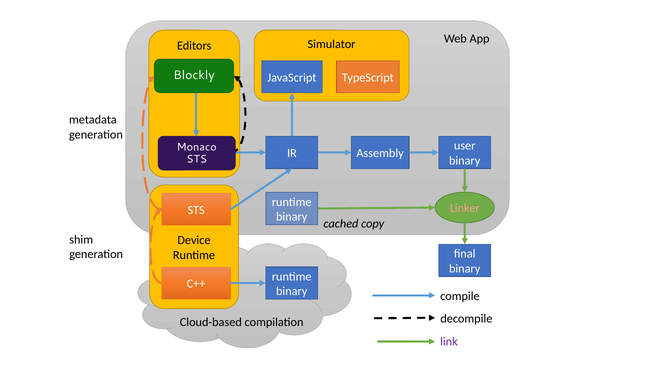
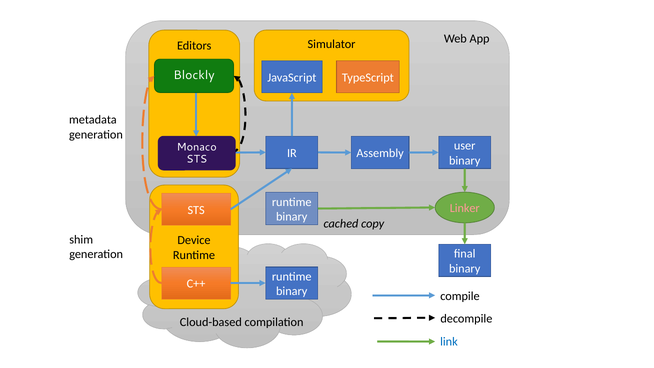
link colour: purple -> blue
